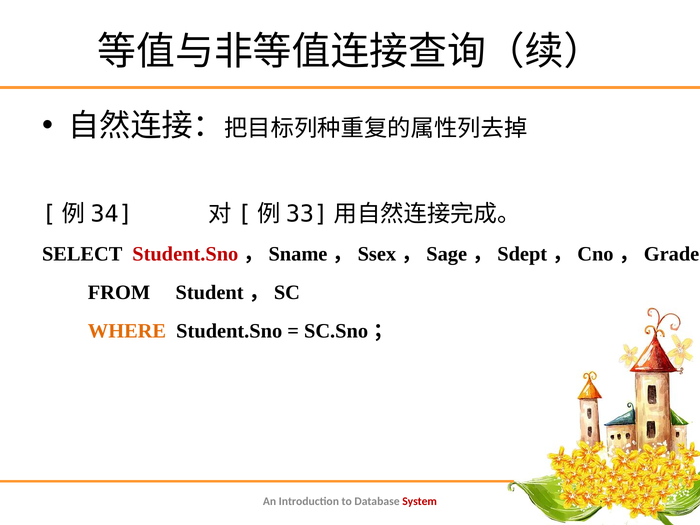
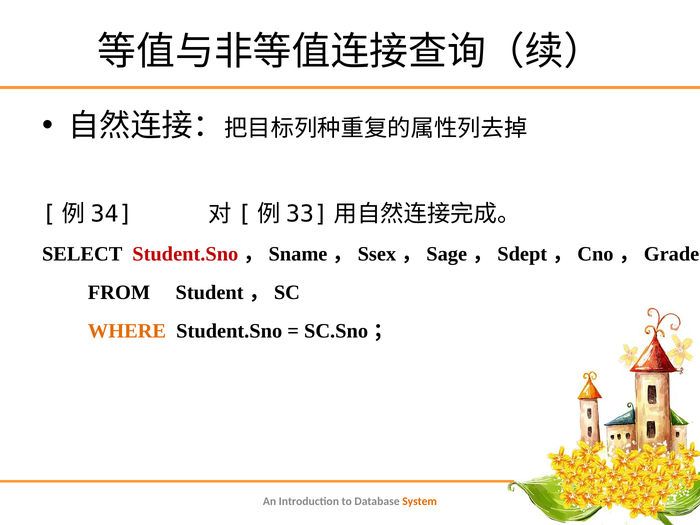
System colour: red -> orange
